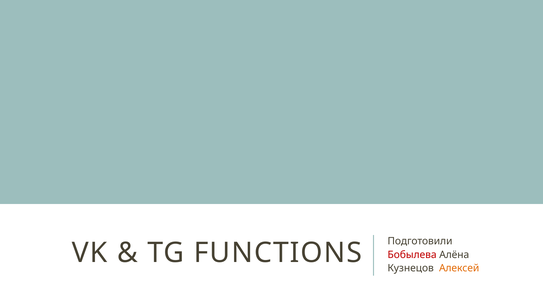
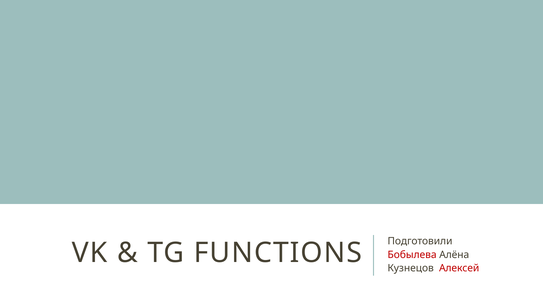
Алексей colour: orange -> red
